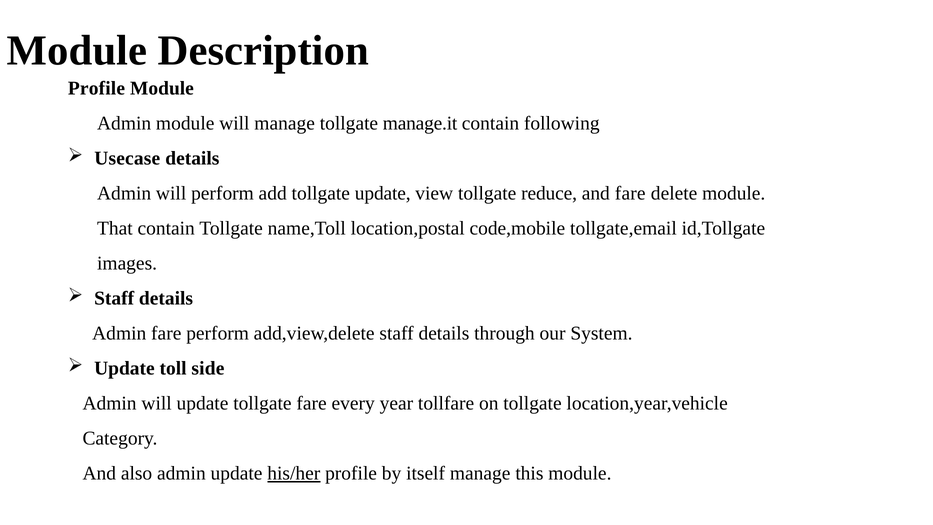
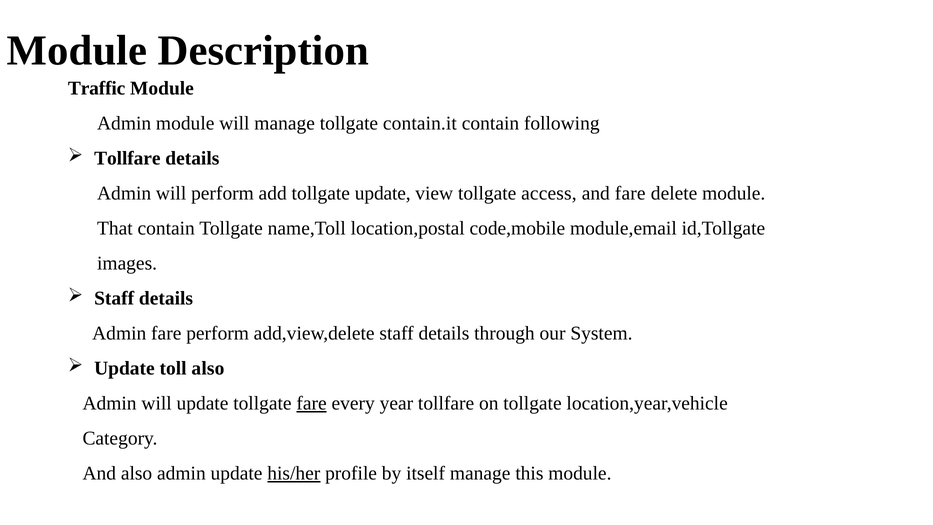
Profile at (96, 88): Profile -> Traffic
manage.it: manage.it -> contain.it
Usecase at (127, 158): Usecase -> Tollfare
reduce: reduce -> access
tollgate,email: tollgate,email -> module,email
toll side: side -> also
fare at (312, 403) underline: none -> present
